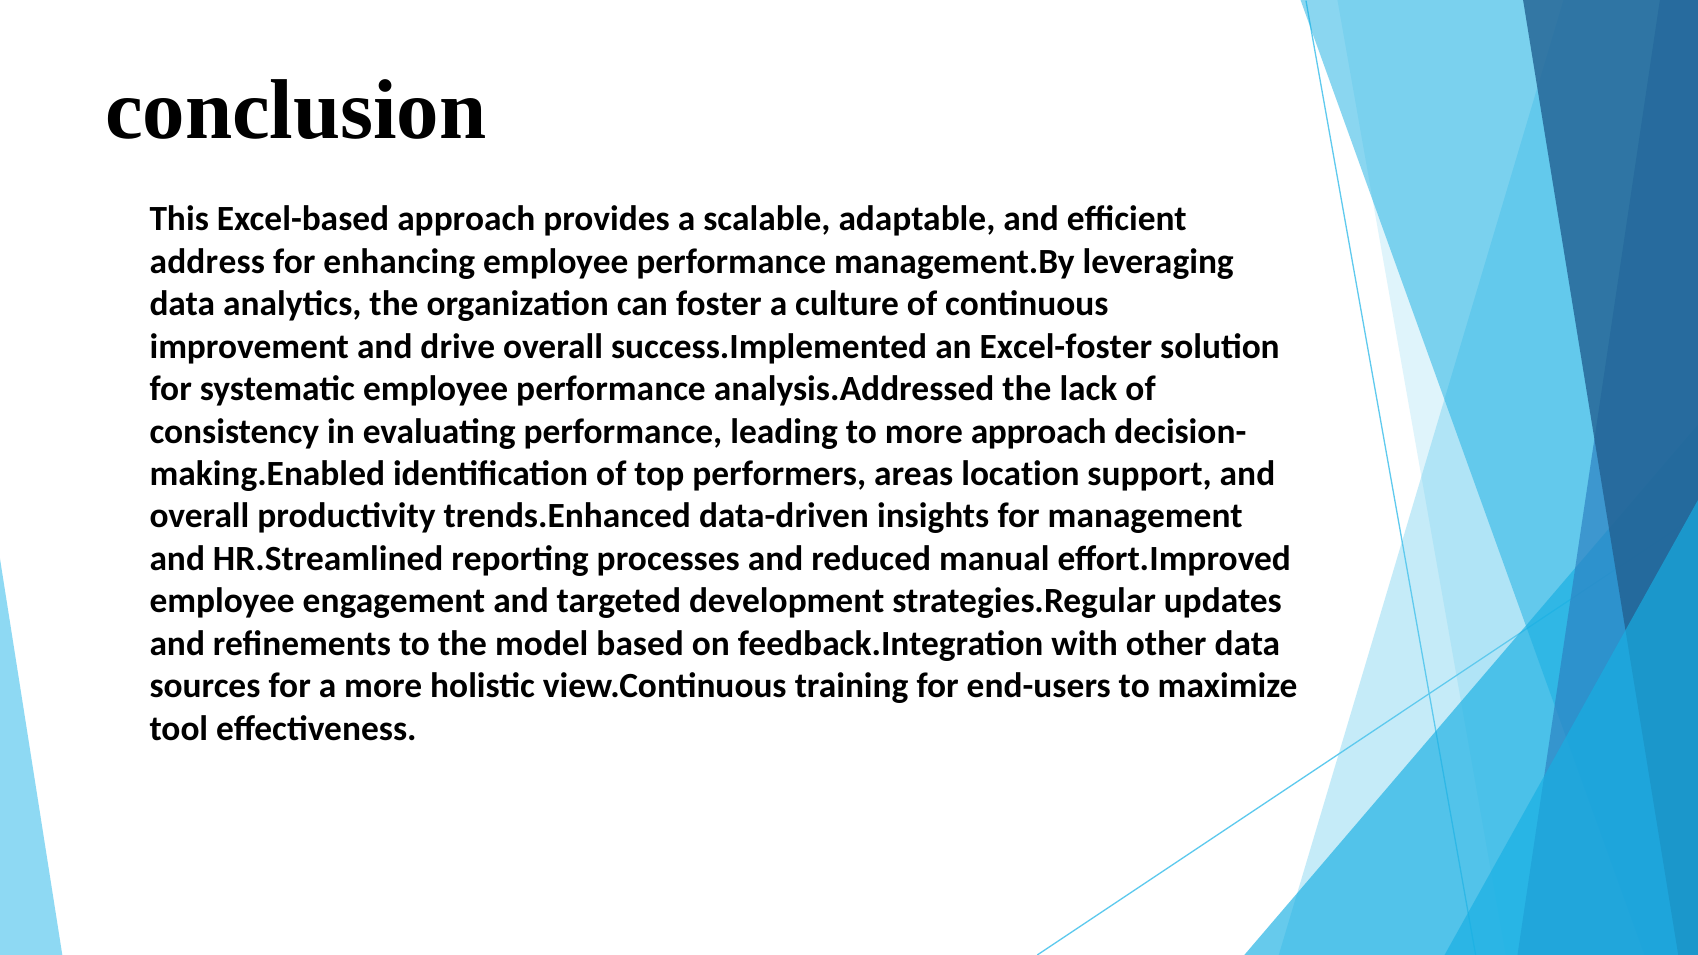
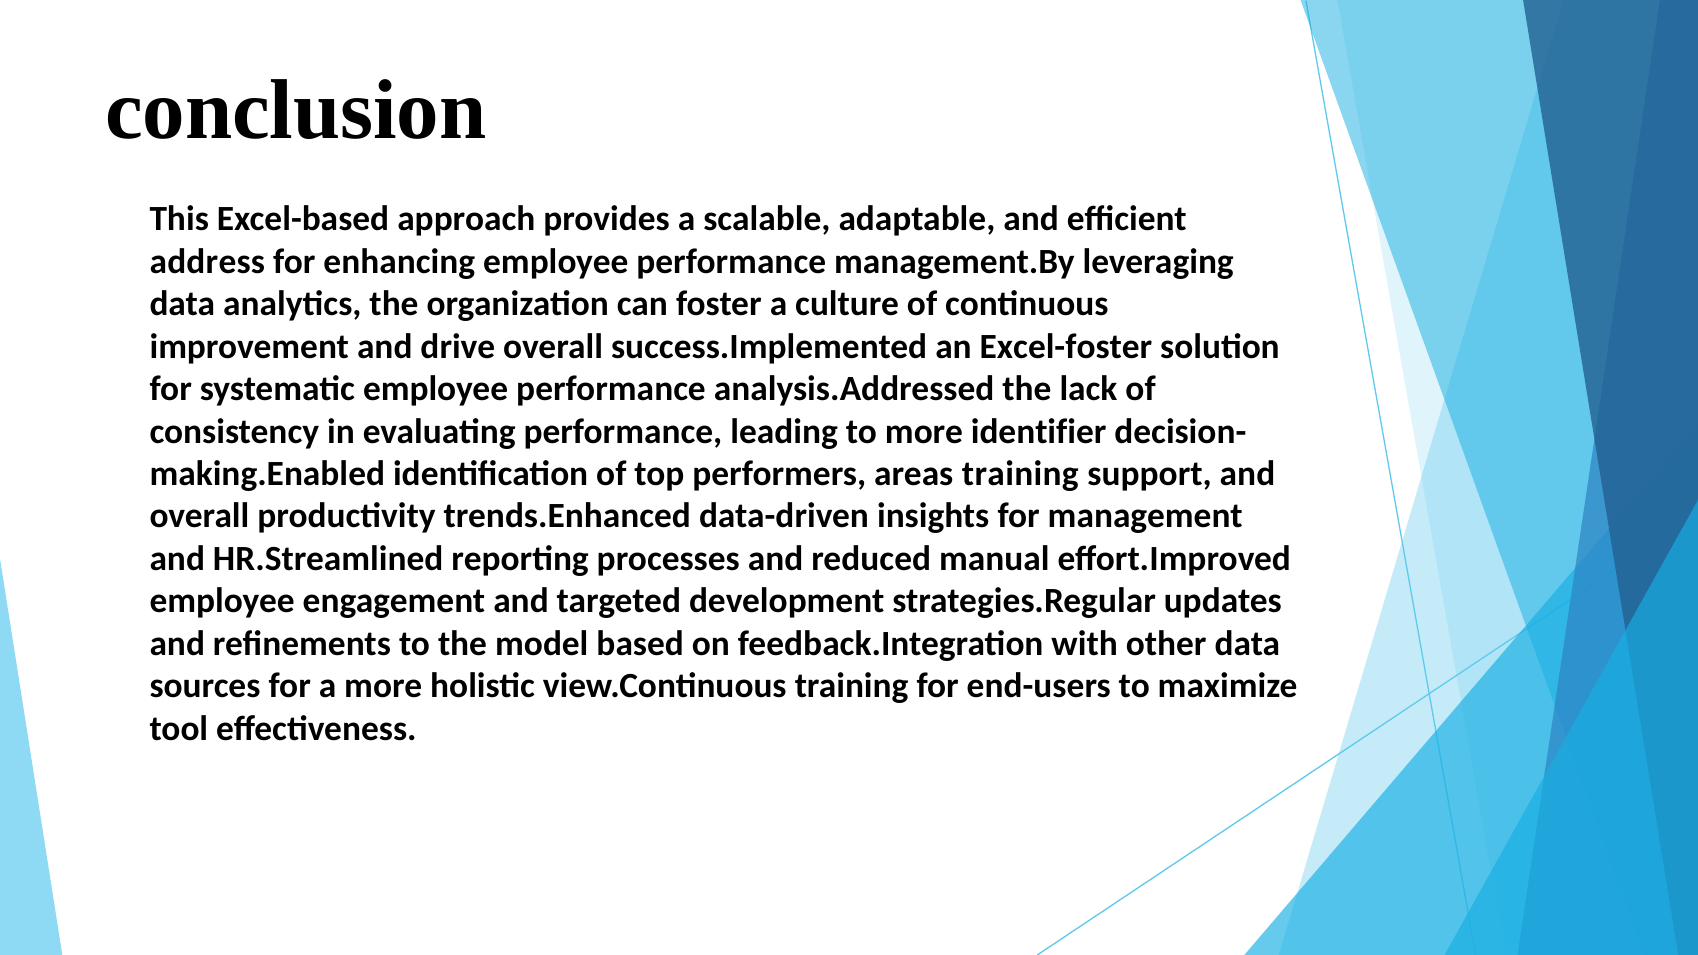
more approach: approach -> identifier
areas location: location -> training
